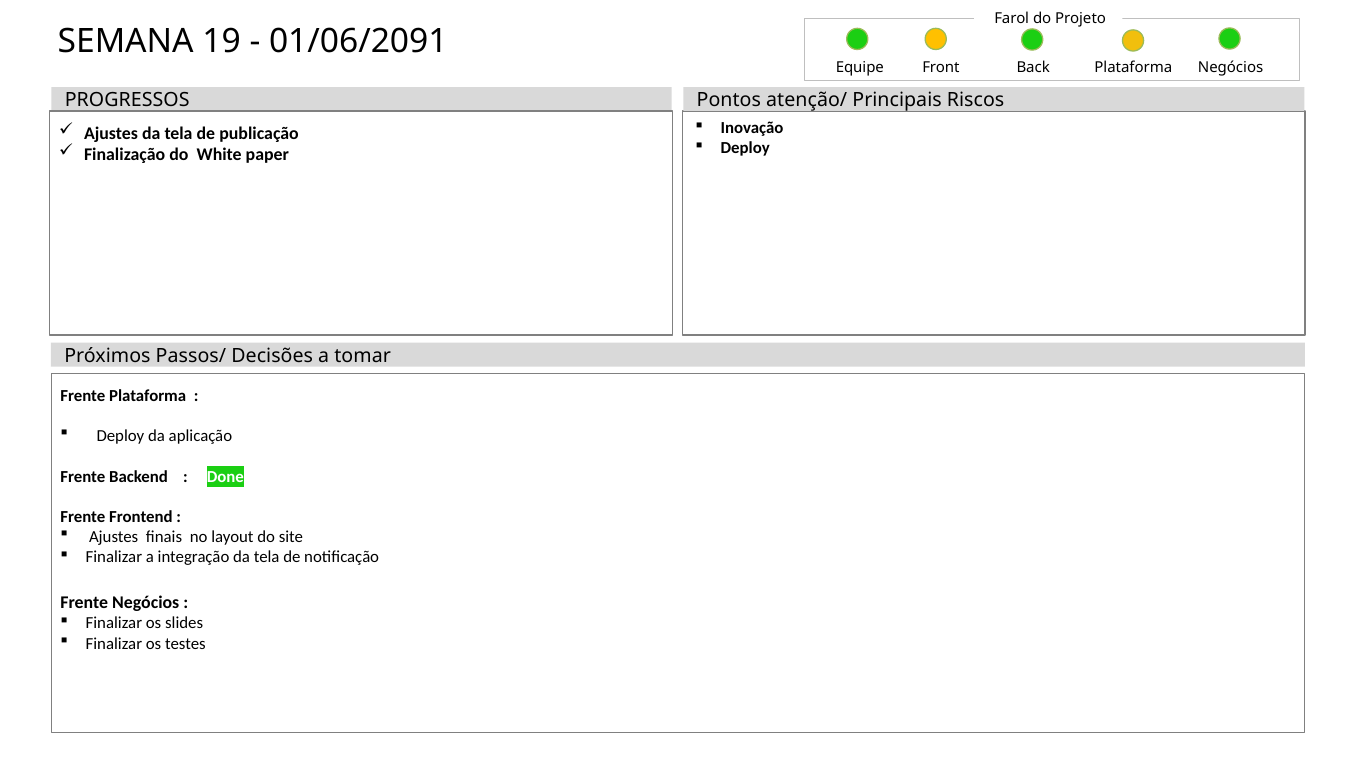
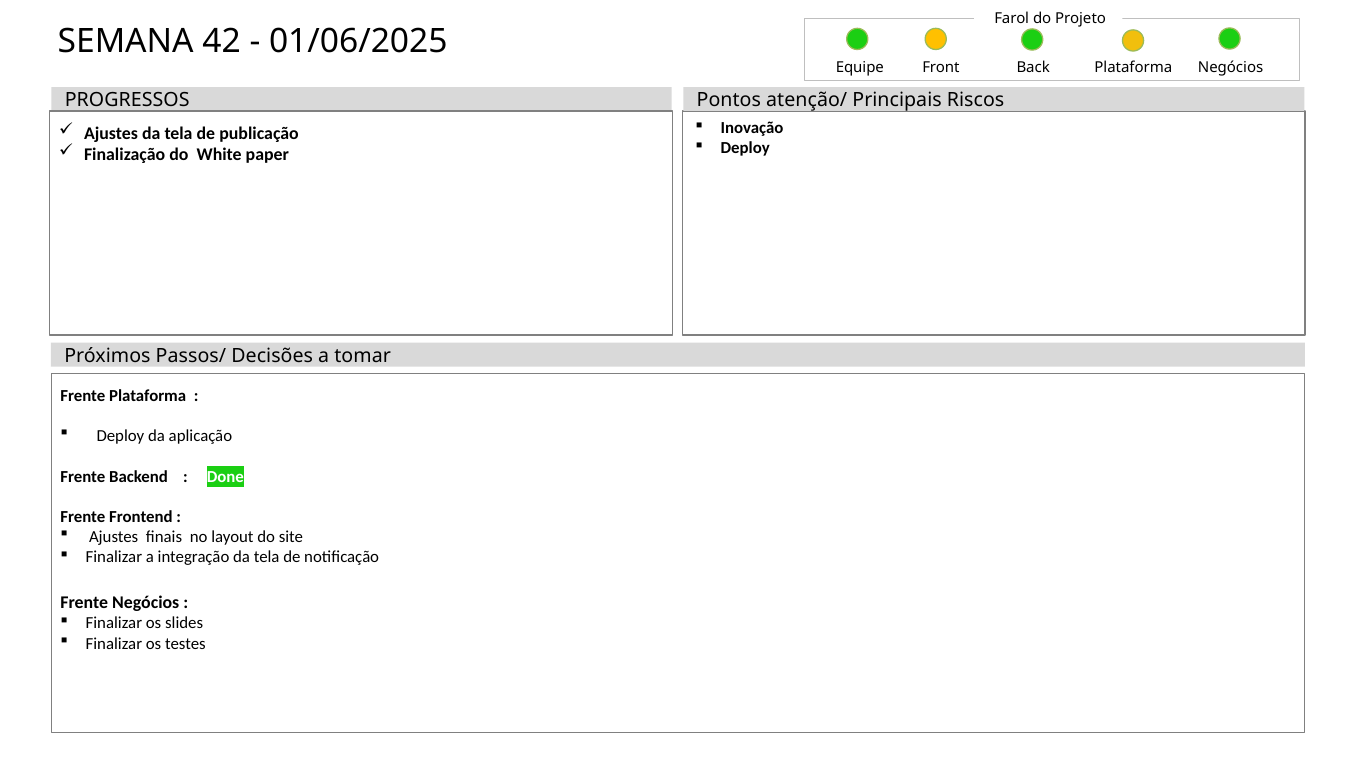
19: 19 -> 42
01/06/2091: 01/06/2091 -> 01/06/2025
